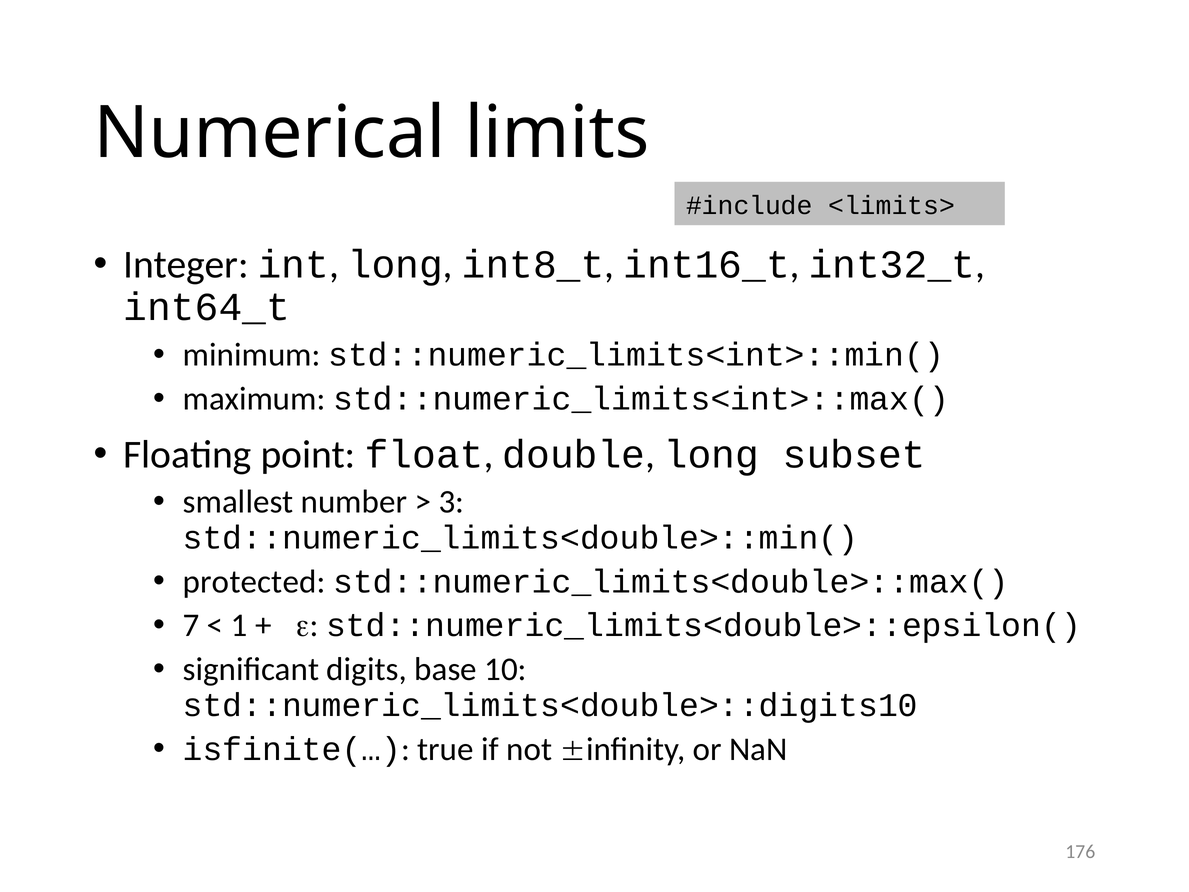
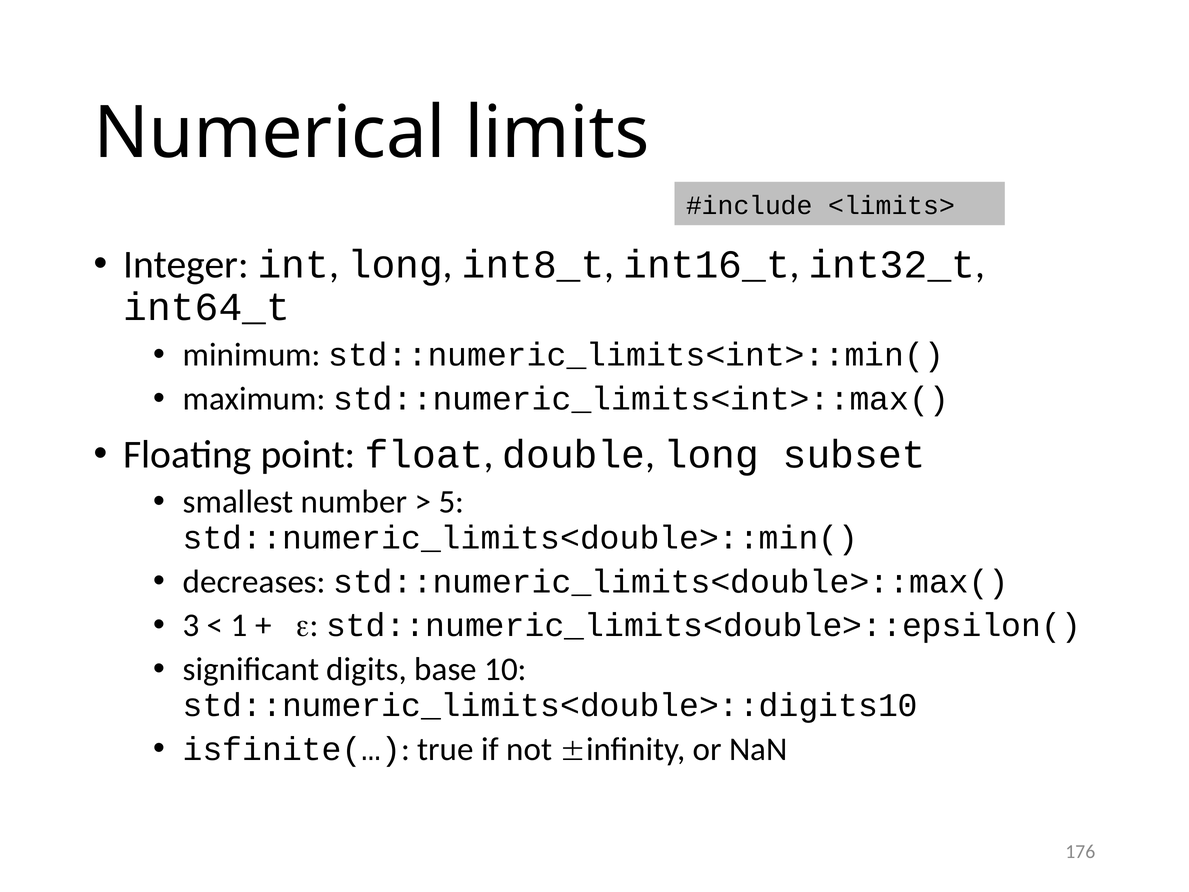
3: 3 -> 5
protected: protected -> decreases
7: 7 -> 3
